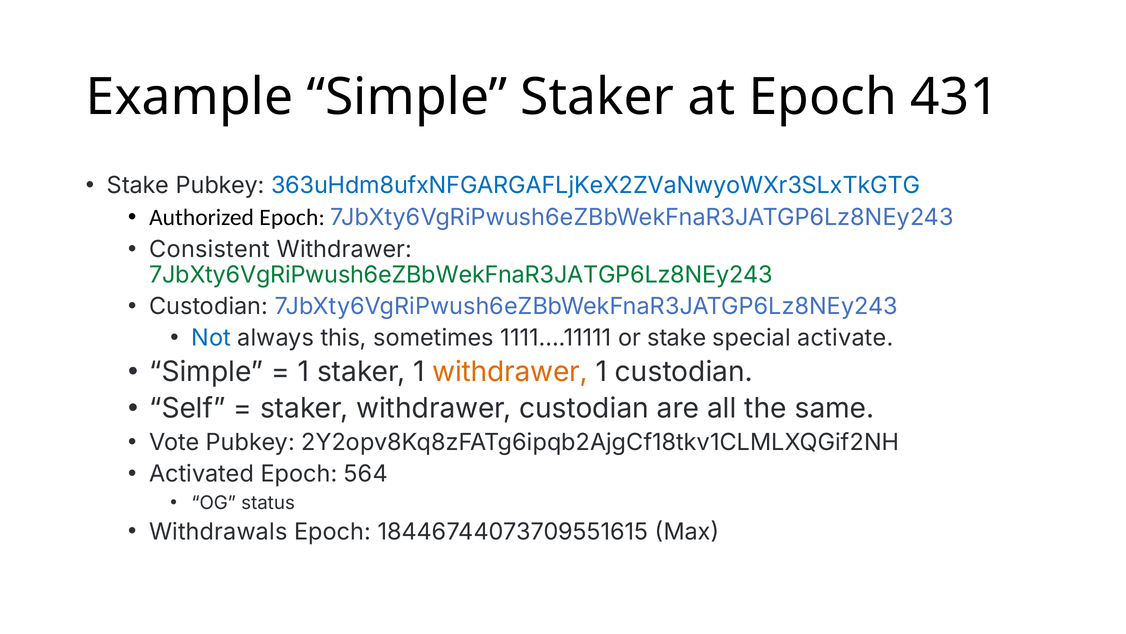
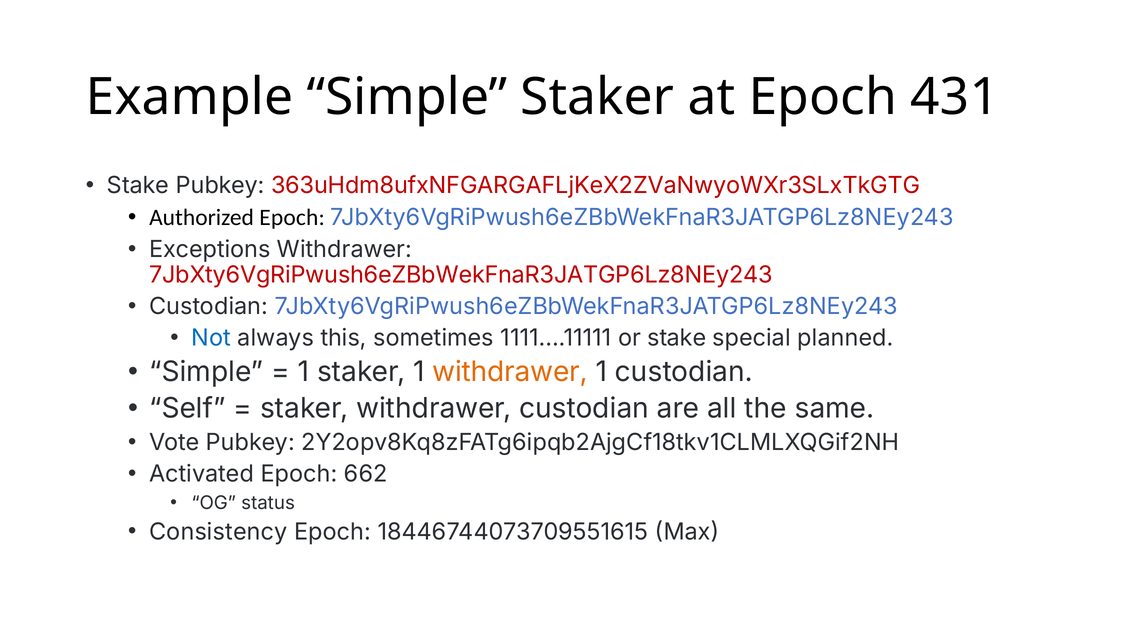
363uHdm8ufxNFGARGAFLjKeX2ZVaNwyoWXr3SLxTkGTG colour: blue -> red
Consistent: Consistent -> Exceptions
7JbXty6VgRiPwush6eZBbWekFnaR3JATGP6Lz8NEy243 at (461, 275) colour: green -> red
activate: activate -> planned
564: 564 -> 662
Withdrawals: Withdrawals -> Consistency
